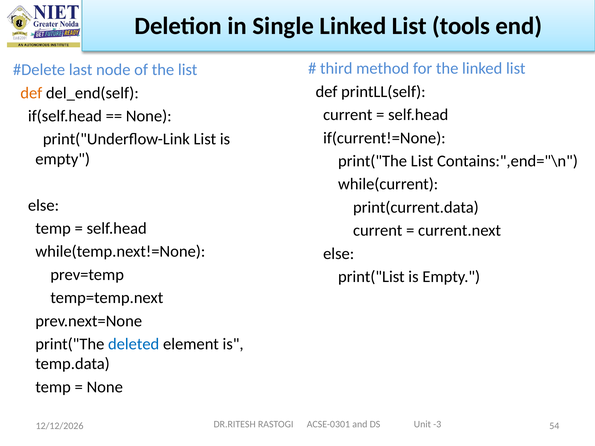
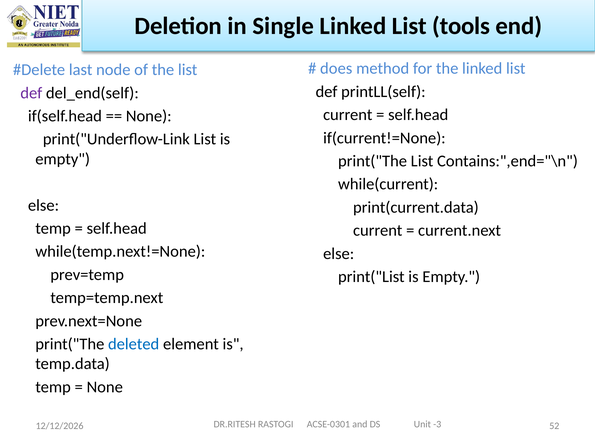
third: third -> does
def at (31, 93) colour: orange -> purple
54: 54 -> 52
